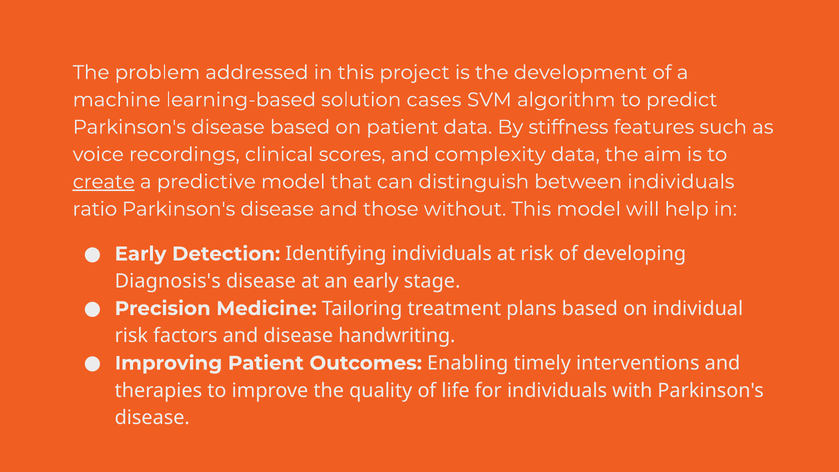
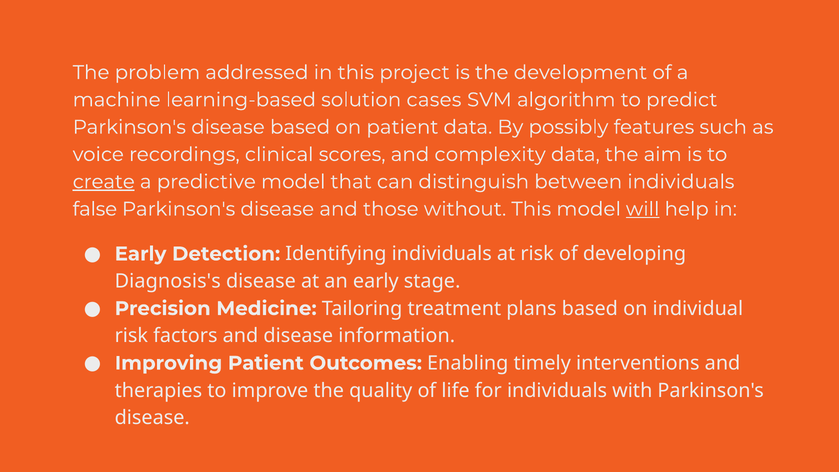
stiffness: stiffness -> possibly
ratio: ratio -> false
will underline: none -> present
handwriting: handwriting -> information
